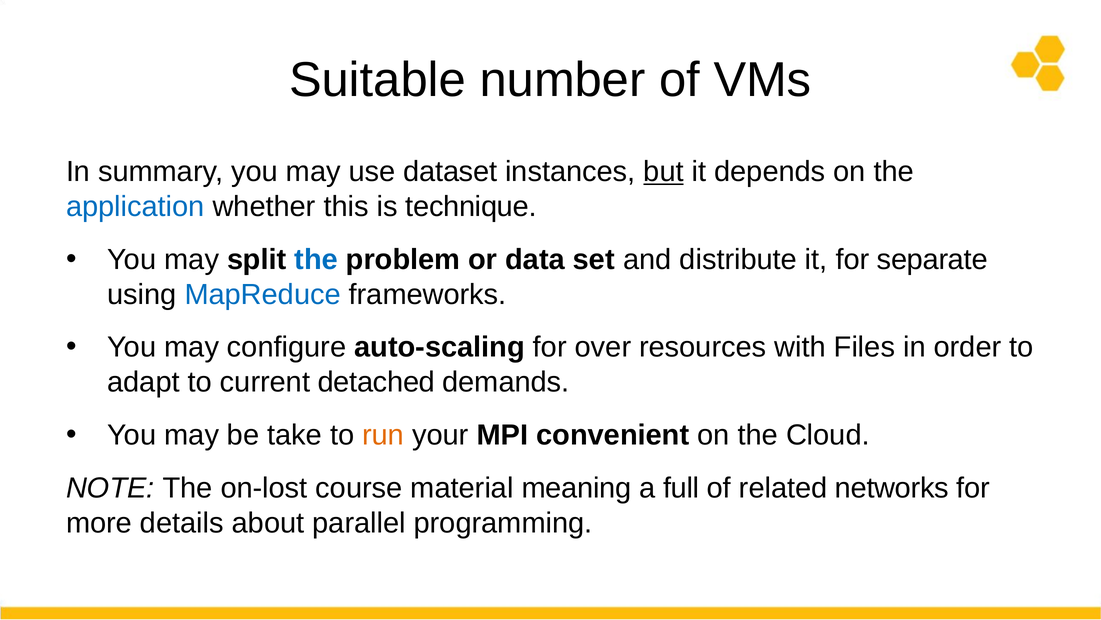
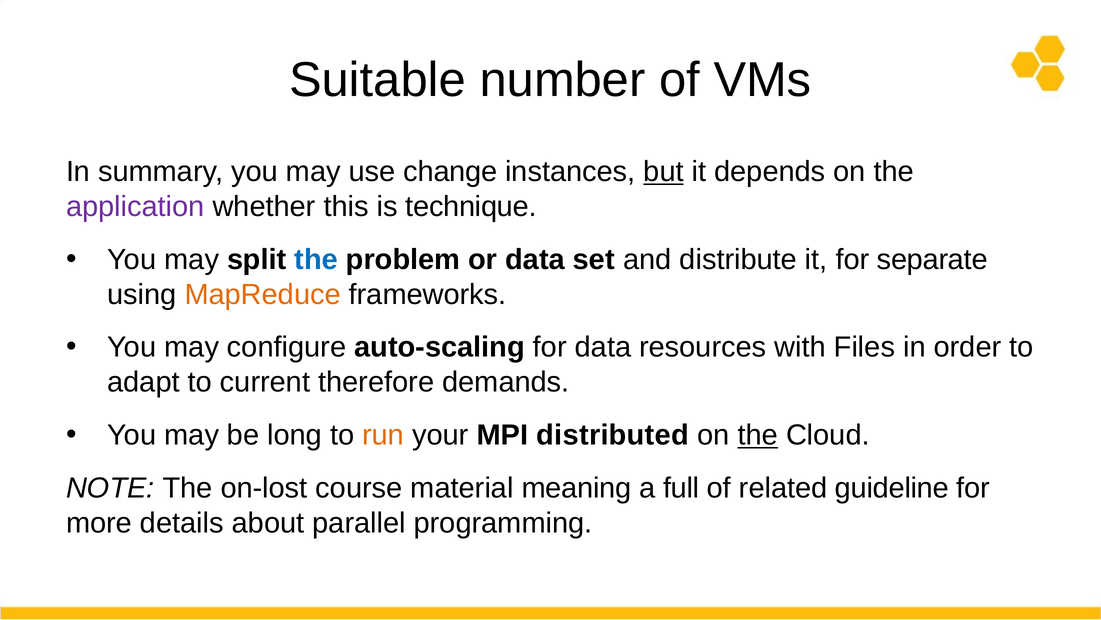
dataset: dataset -> change
application colour: blue -> purple
MapReduce colour: blue -> orange
for over: over -> data
detached: detached -> therefore
take: take -> long
convenient: convenient -> distributed
the at (758, 435) underline: none -> present
networks: networks -> guideline
